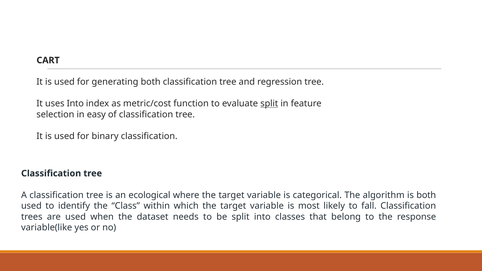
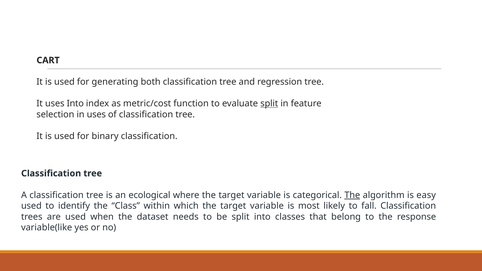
in easy: easy -> uses
The at (352, 195) underline: none -> present
is both: both -> easy
